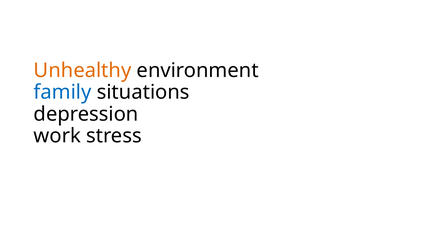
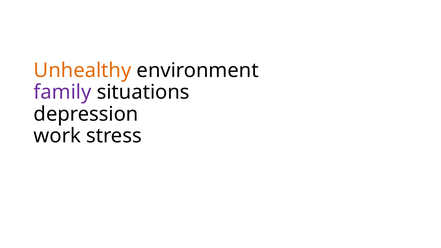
family colour: blue -> purple
